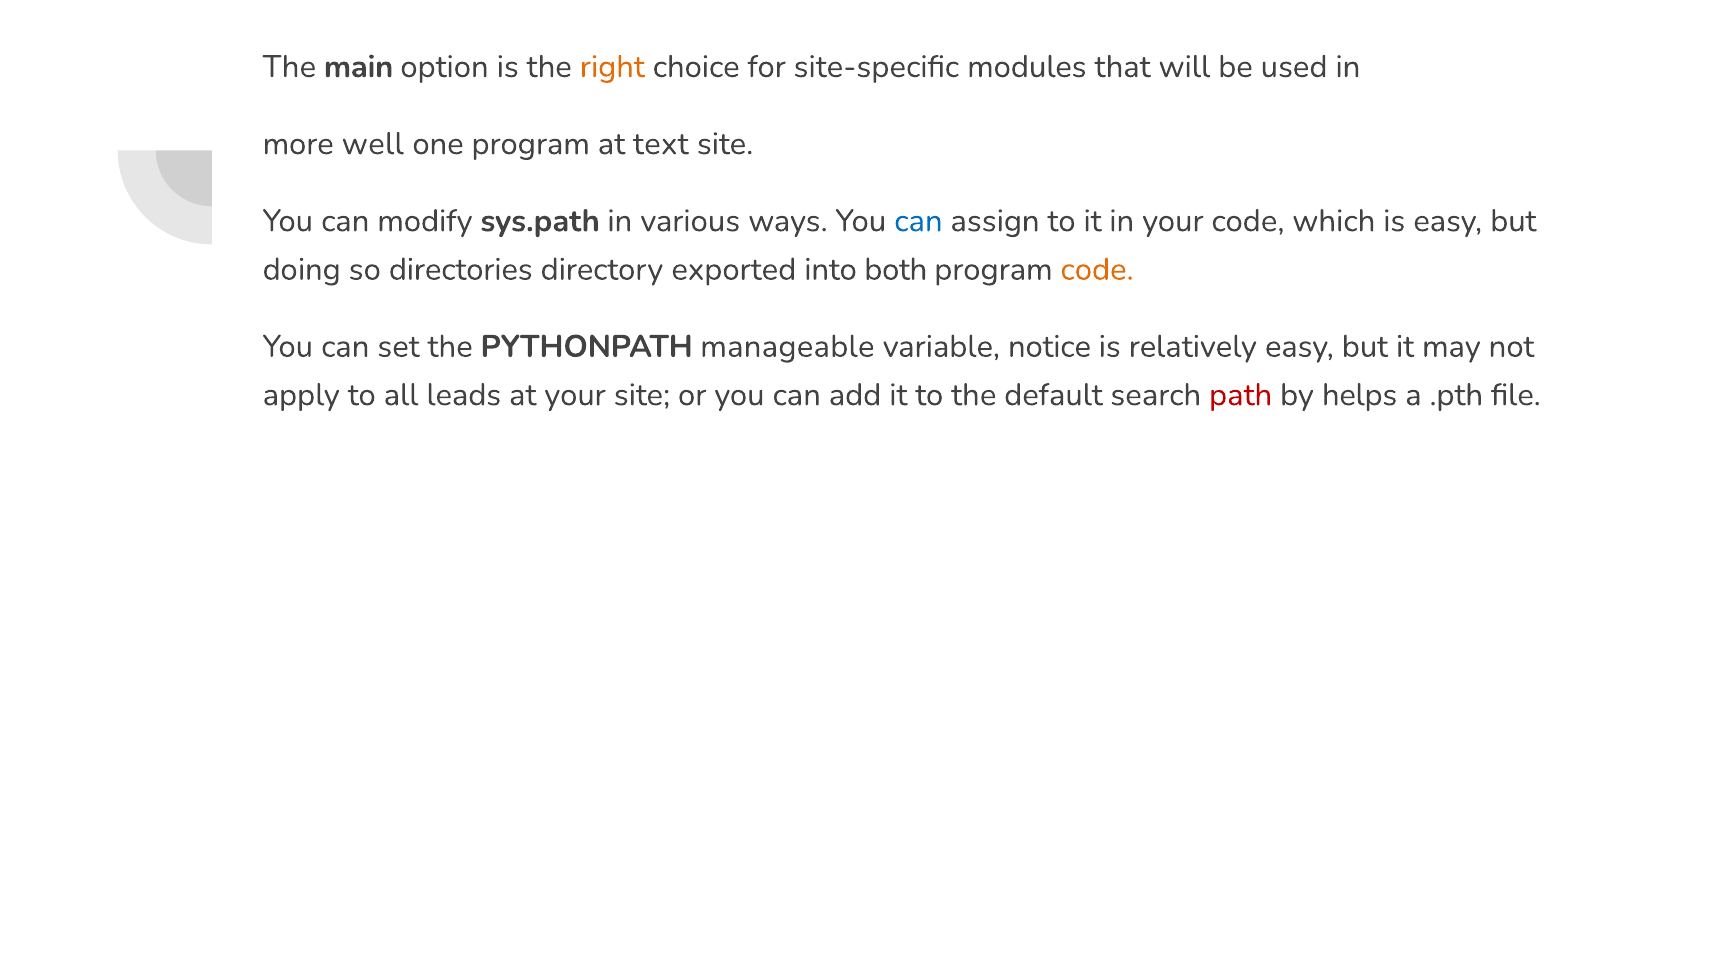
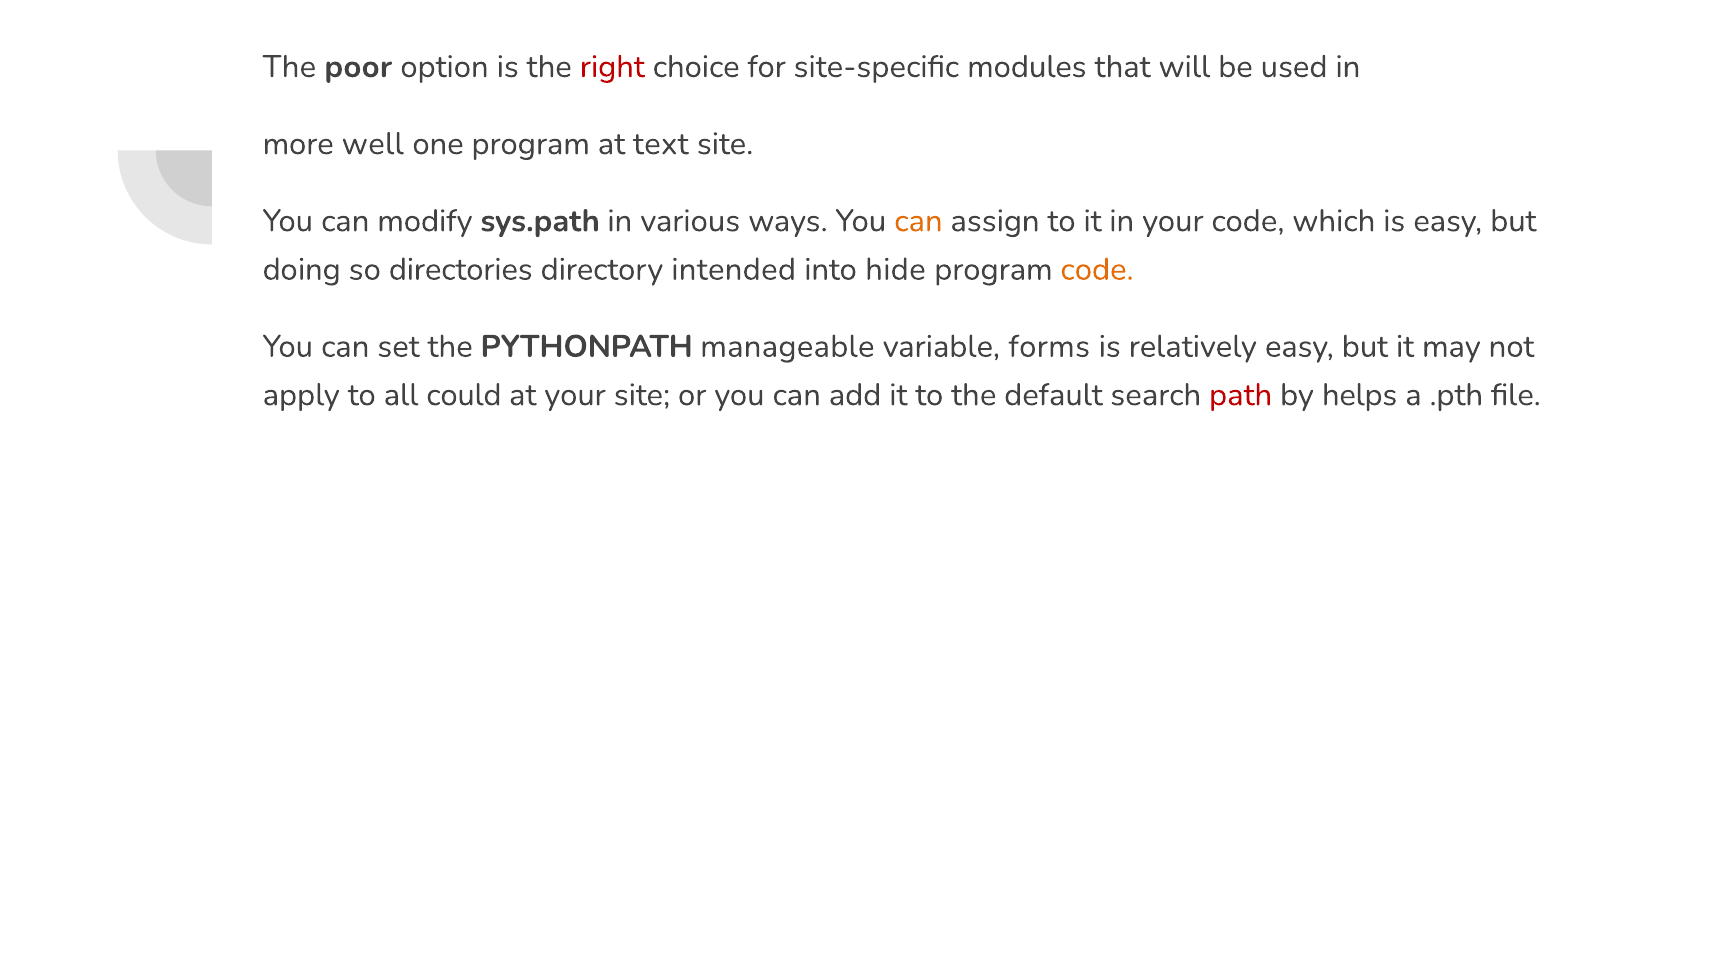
main: main -> poor
right colour: orange -> red
can at (918, 221) colour: blue -> orange
exported: exported -> intended
both: both -> hide
notice: notice -> forms
leads: leads -> could
